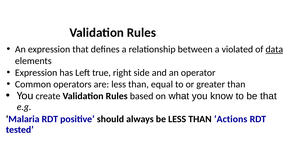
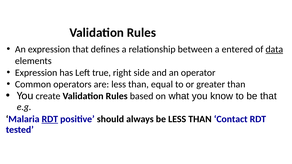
violated: violated -> entered
RDT at (50, 119) underline: none -> present
Actions: Actions -> Contact
